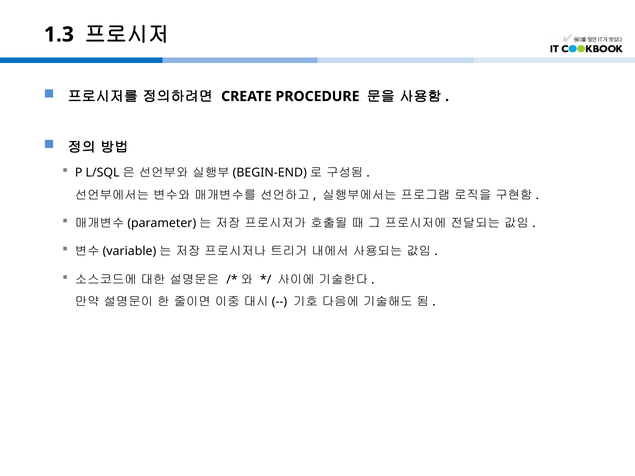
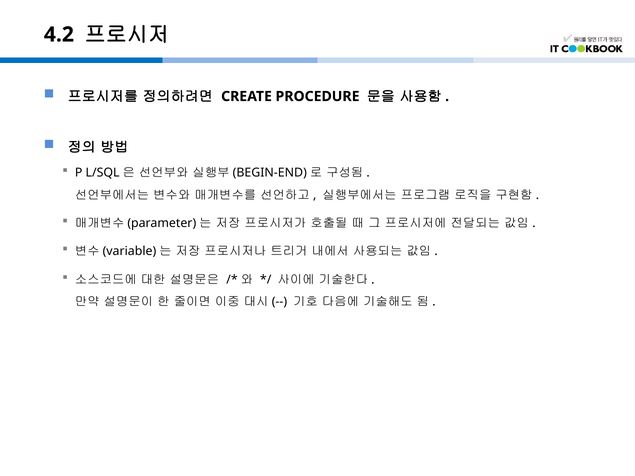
1.3: 1.3 -> 4.2
